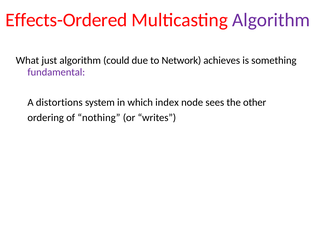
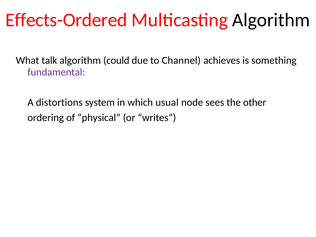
Algorithm at (271, 20) colour: purple -> black
just: just -> talk
Network: Network -> Channel
index: index -> usual
nothing: nothing -> physical
